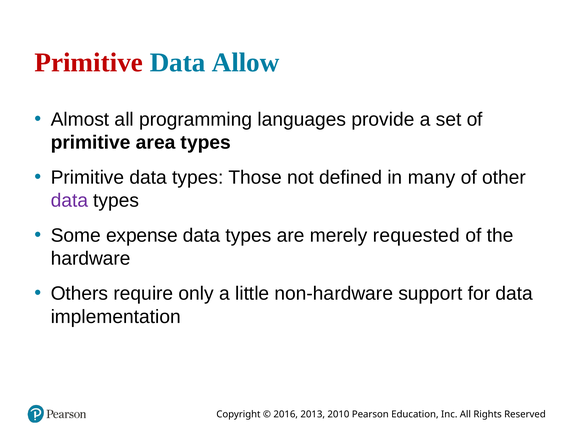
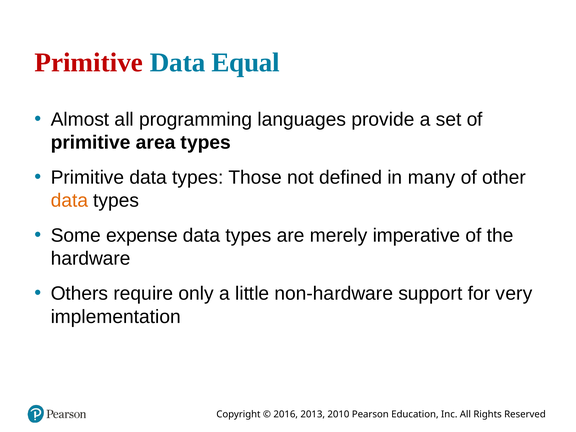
Allow: Allow -> Equal
data at (69, 201) colour: purple -> orange
requested: requested -> imperative
for data: data -> very
